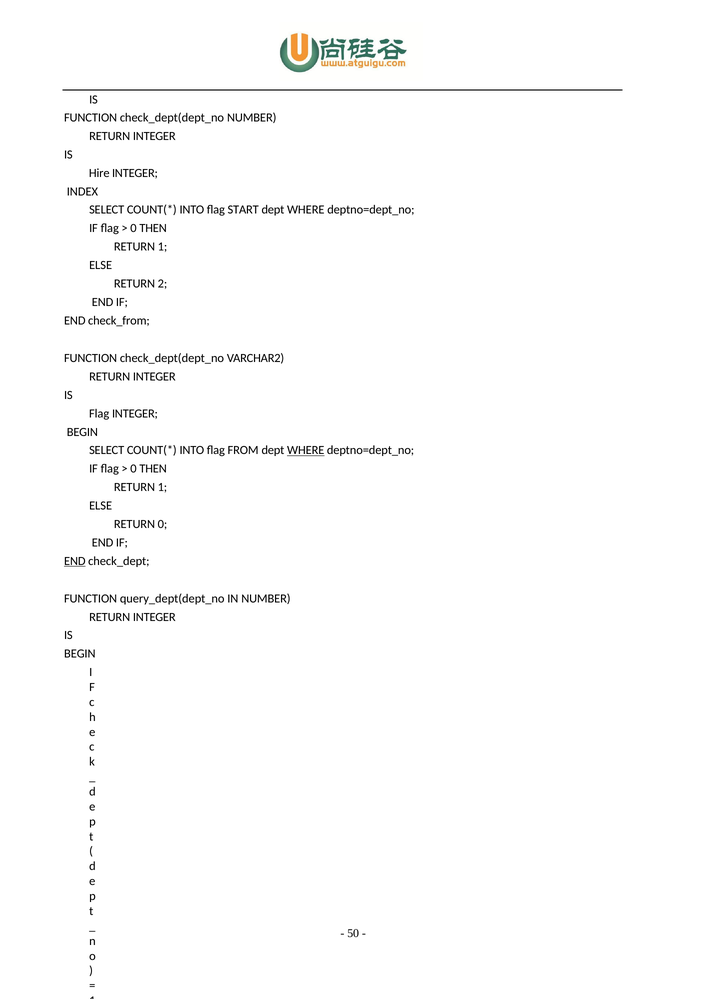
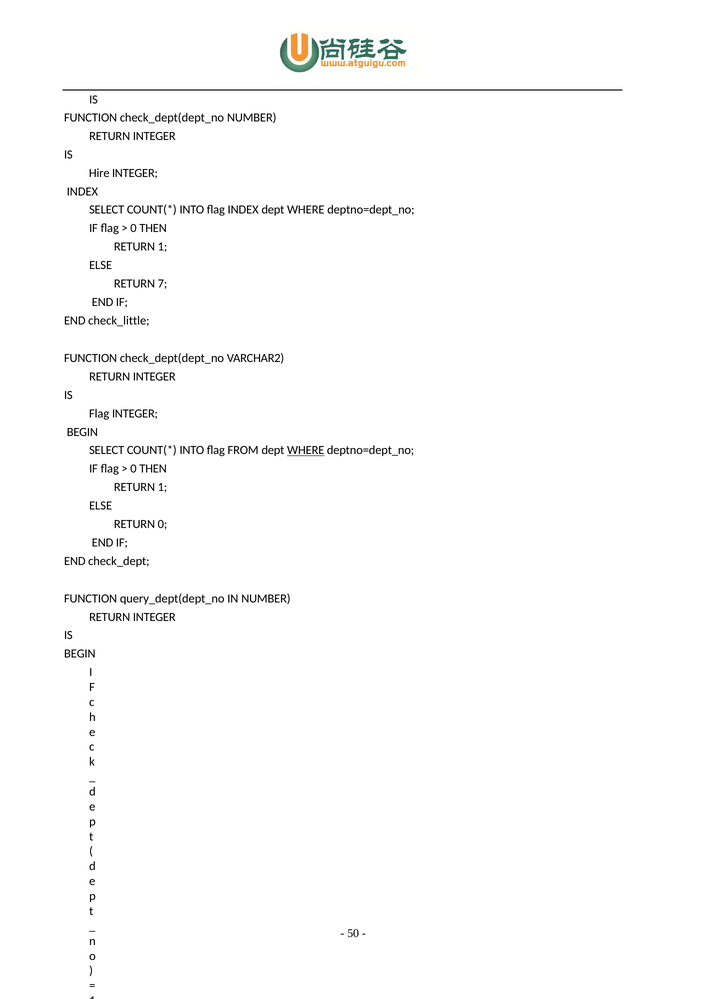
flag START: START -> INDEX
2: 2 -> 7
check_from: check_from -> check_little
END at (75, 561) underline: present -> none
